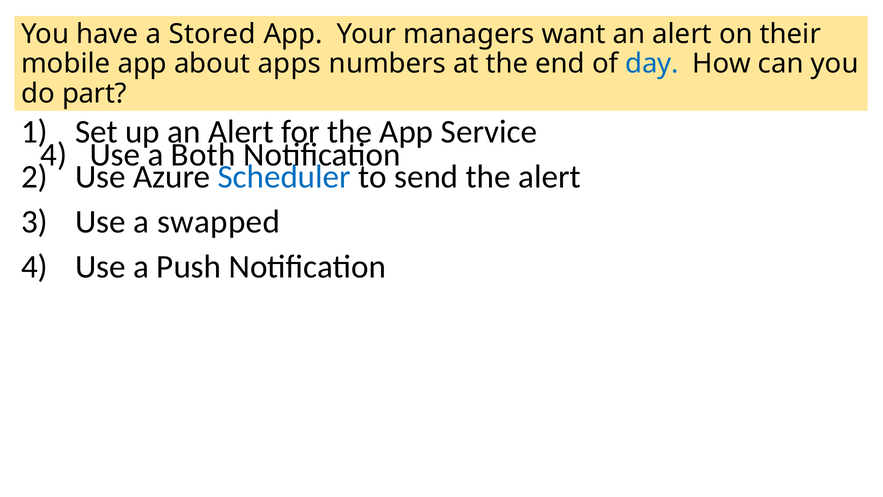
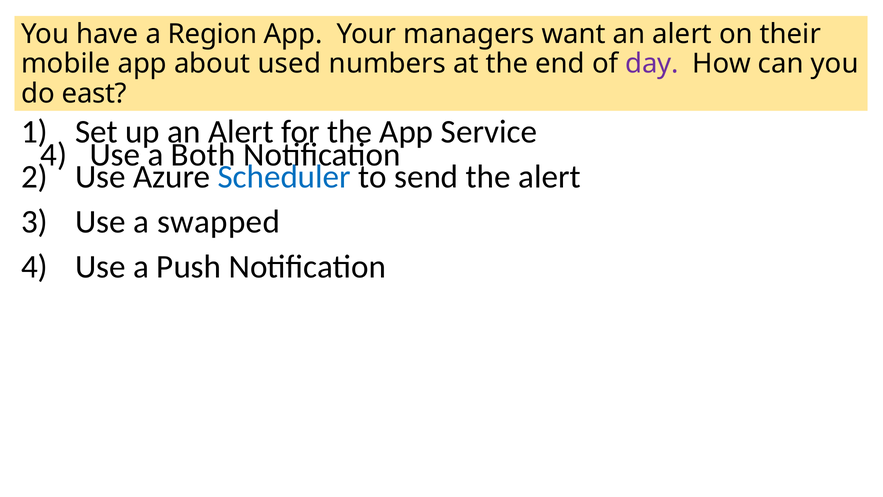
Stored: Stored -> Region
apps: apps -> used
day colour: blue -> purple
part: part -> east
